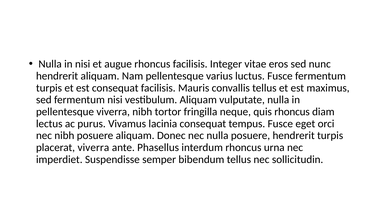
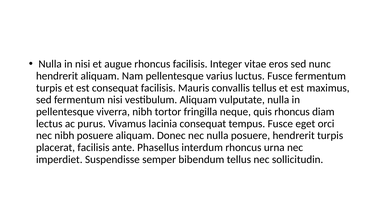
placerat viverra: viverra -> facilisis
